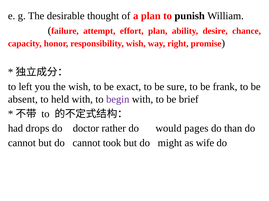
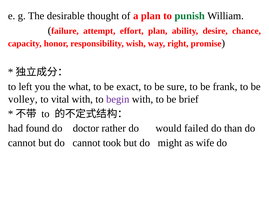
punish colour: black -> green
the wish: wish -> what
absent: absent -> volley
held: held -> vital
drops: drops -> found
pages: pages -> failed
